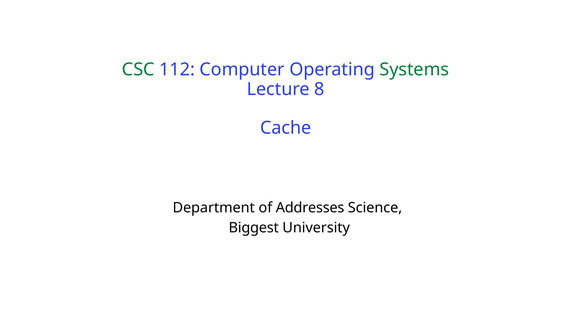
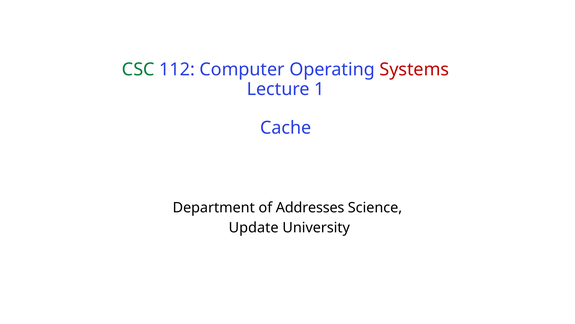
Systems colour: green -> red
8: 8 -> 1
Biggest: Biggest -> Update
